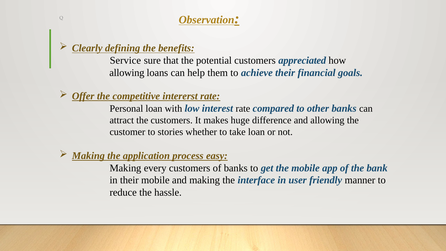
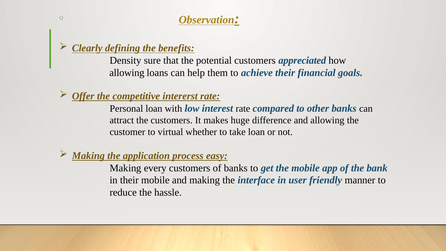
Service: Service -> Density
stories: stories -> virtual
